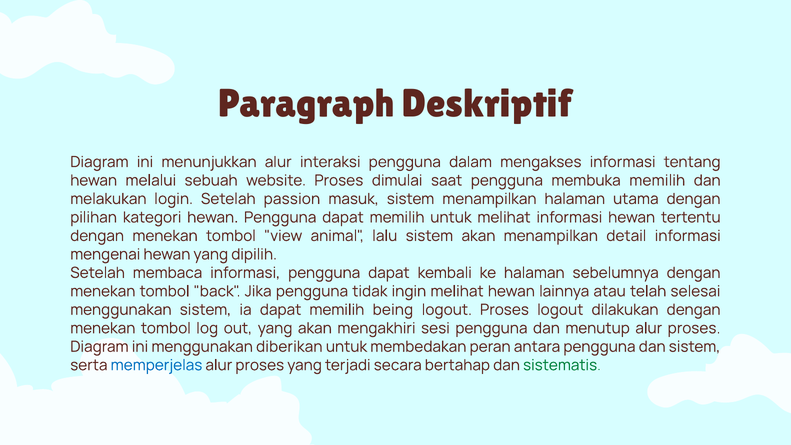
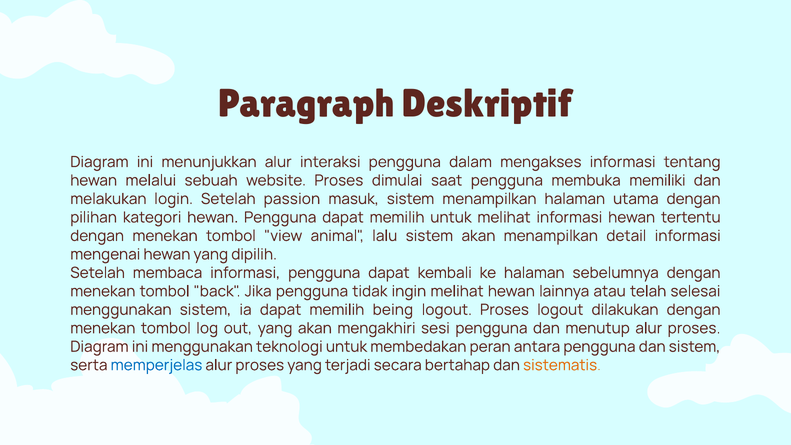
membuka memilih: memilih -> memiliki
diberikan: diberikan -> teknologi
sistematis colour: green -> orange
